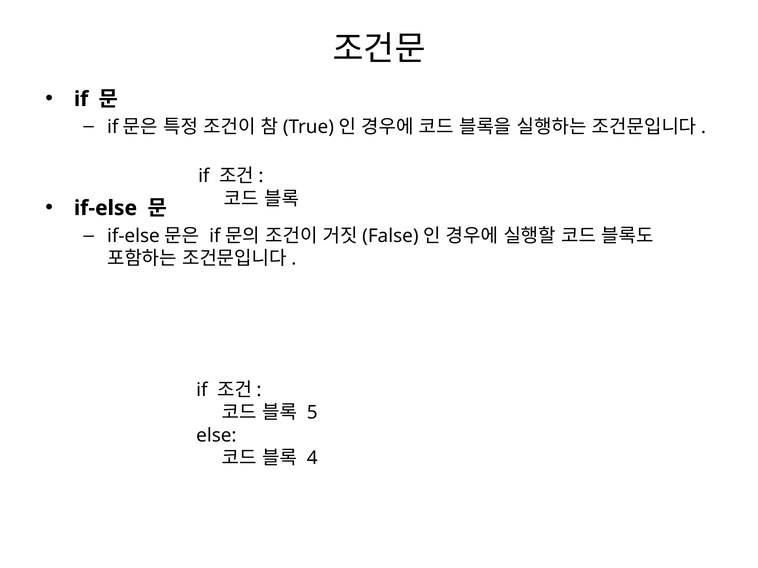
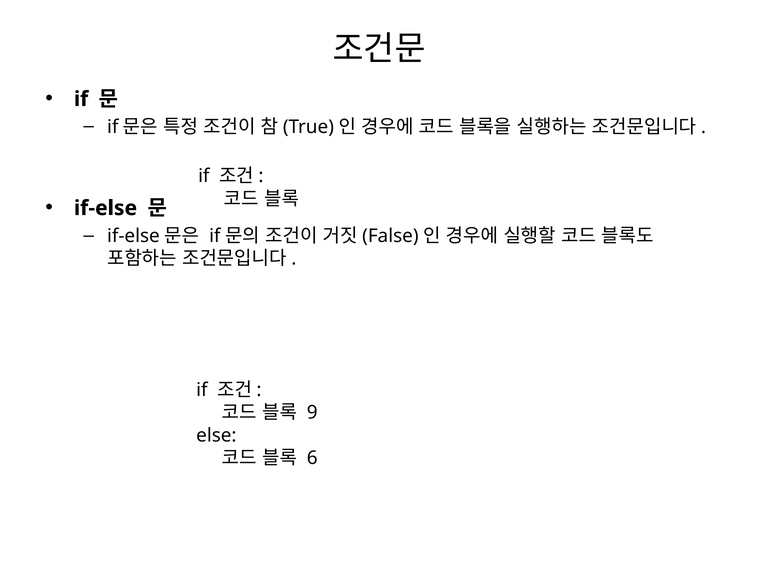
5: 5 -> 9
4: 4 -> 6
